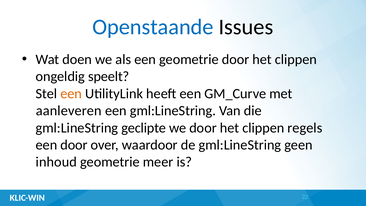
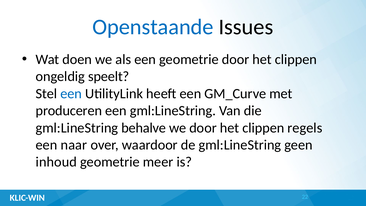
een at (71, 94) colour: orange -> blue
aanleveren: aanleveren -> produceren
geclipte: geclipte -> behalve
een door: door -> naar
